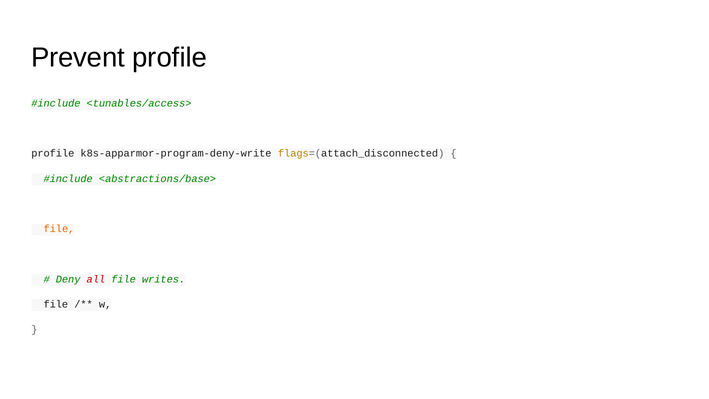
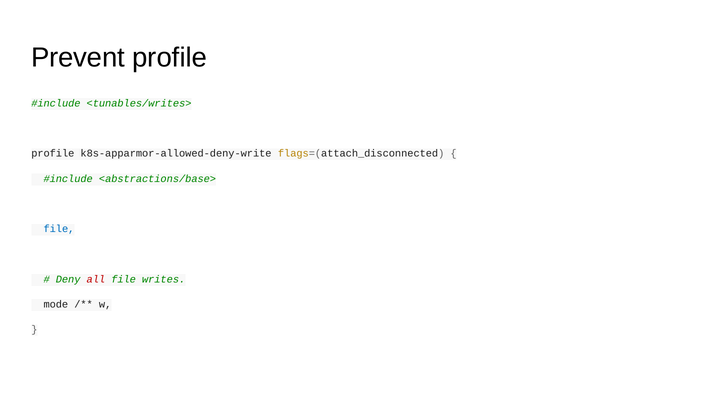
<tunables/access>: <tunables/access> -> <tunables/writes>
k8s-apparmor-program-deny-write: k8s-apparmor-program-deny-write -> k8s-apparmor-allowed-deny-write
file at (59, 229) colour: orange -> blue
file at (56, 304): file -> mode
